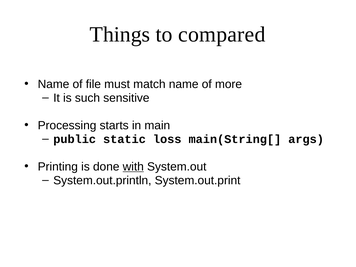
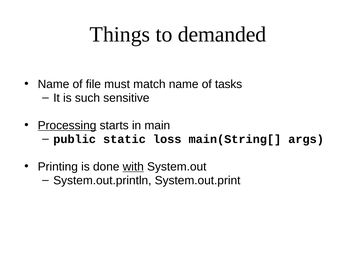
compared: compared -> demanded
more: more -> tasks
Processing underline: none -> present
